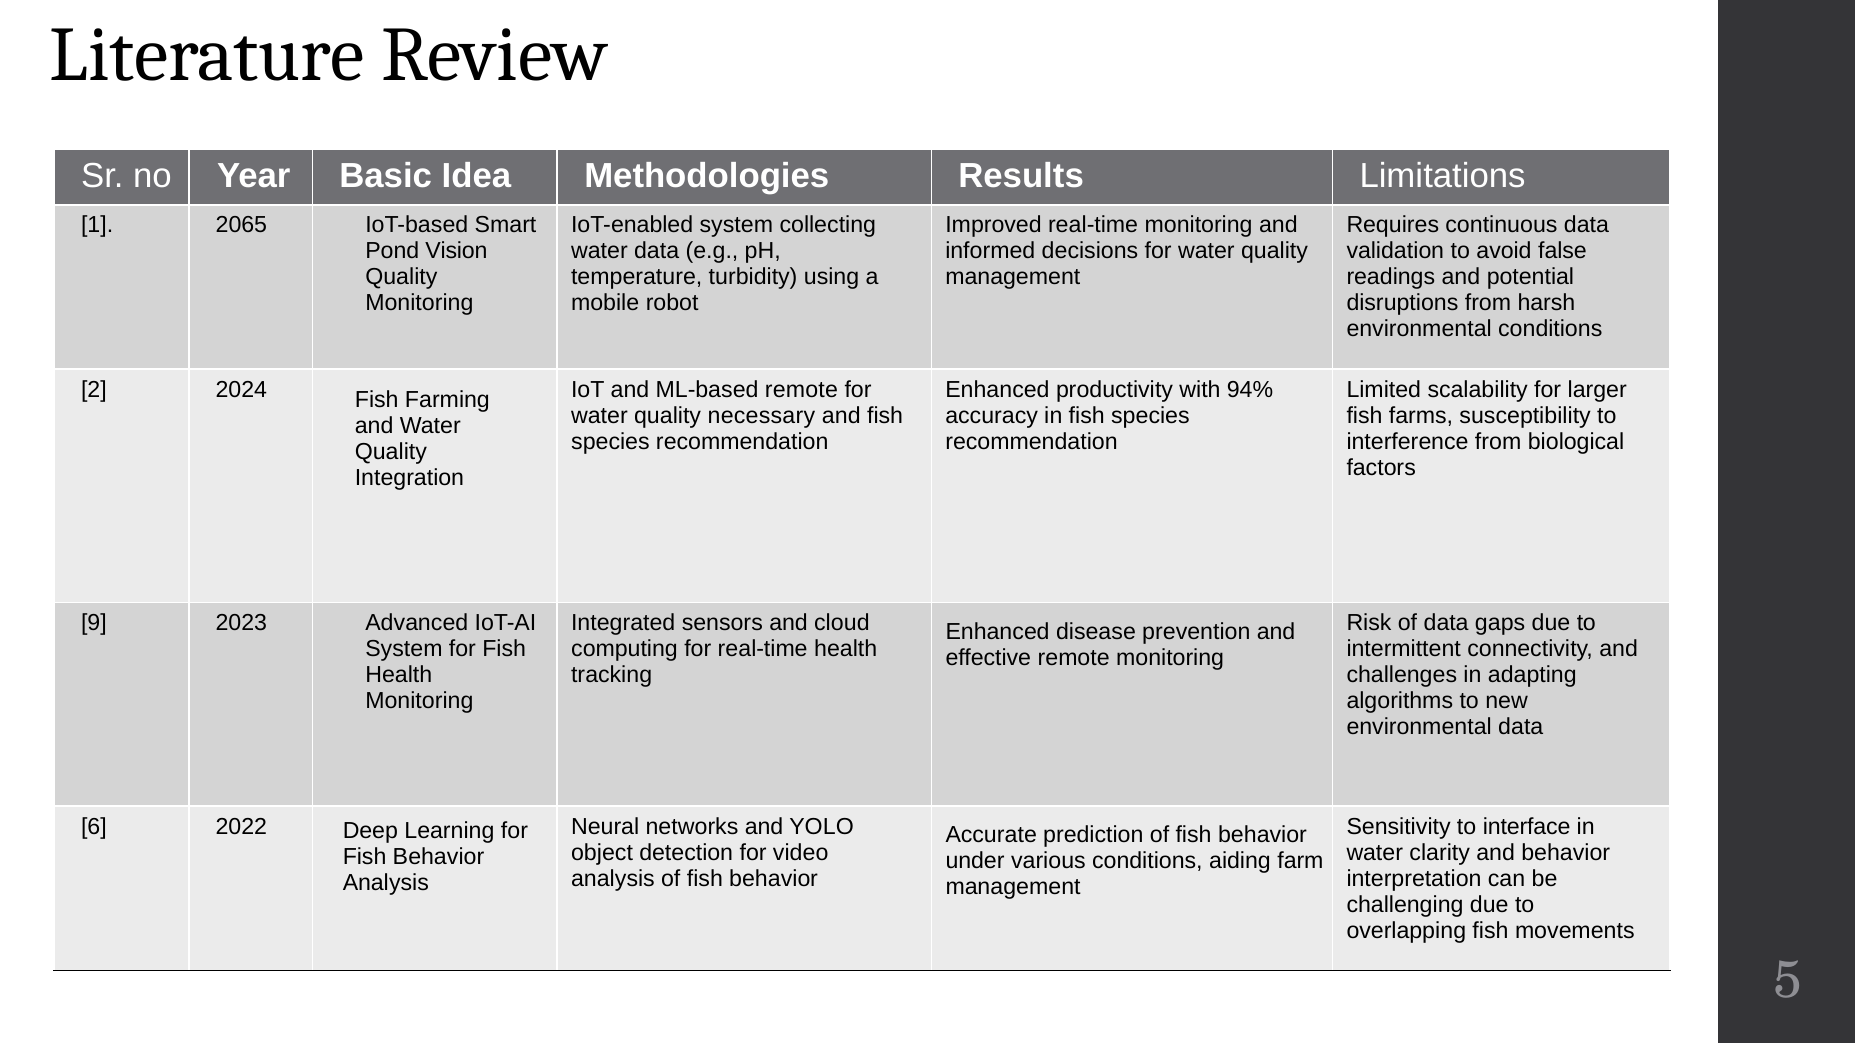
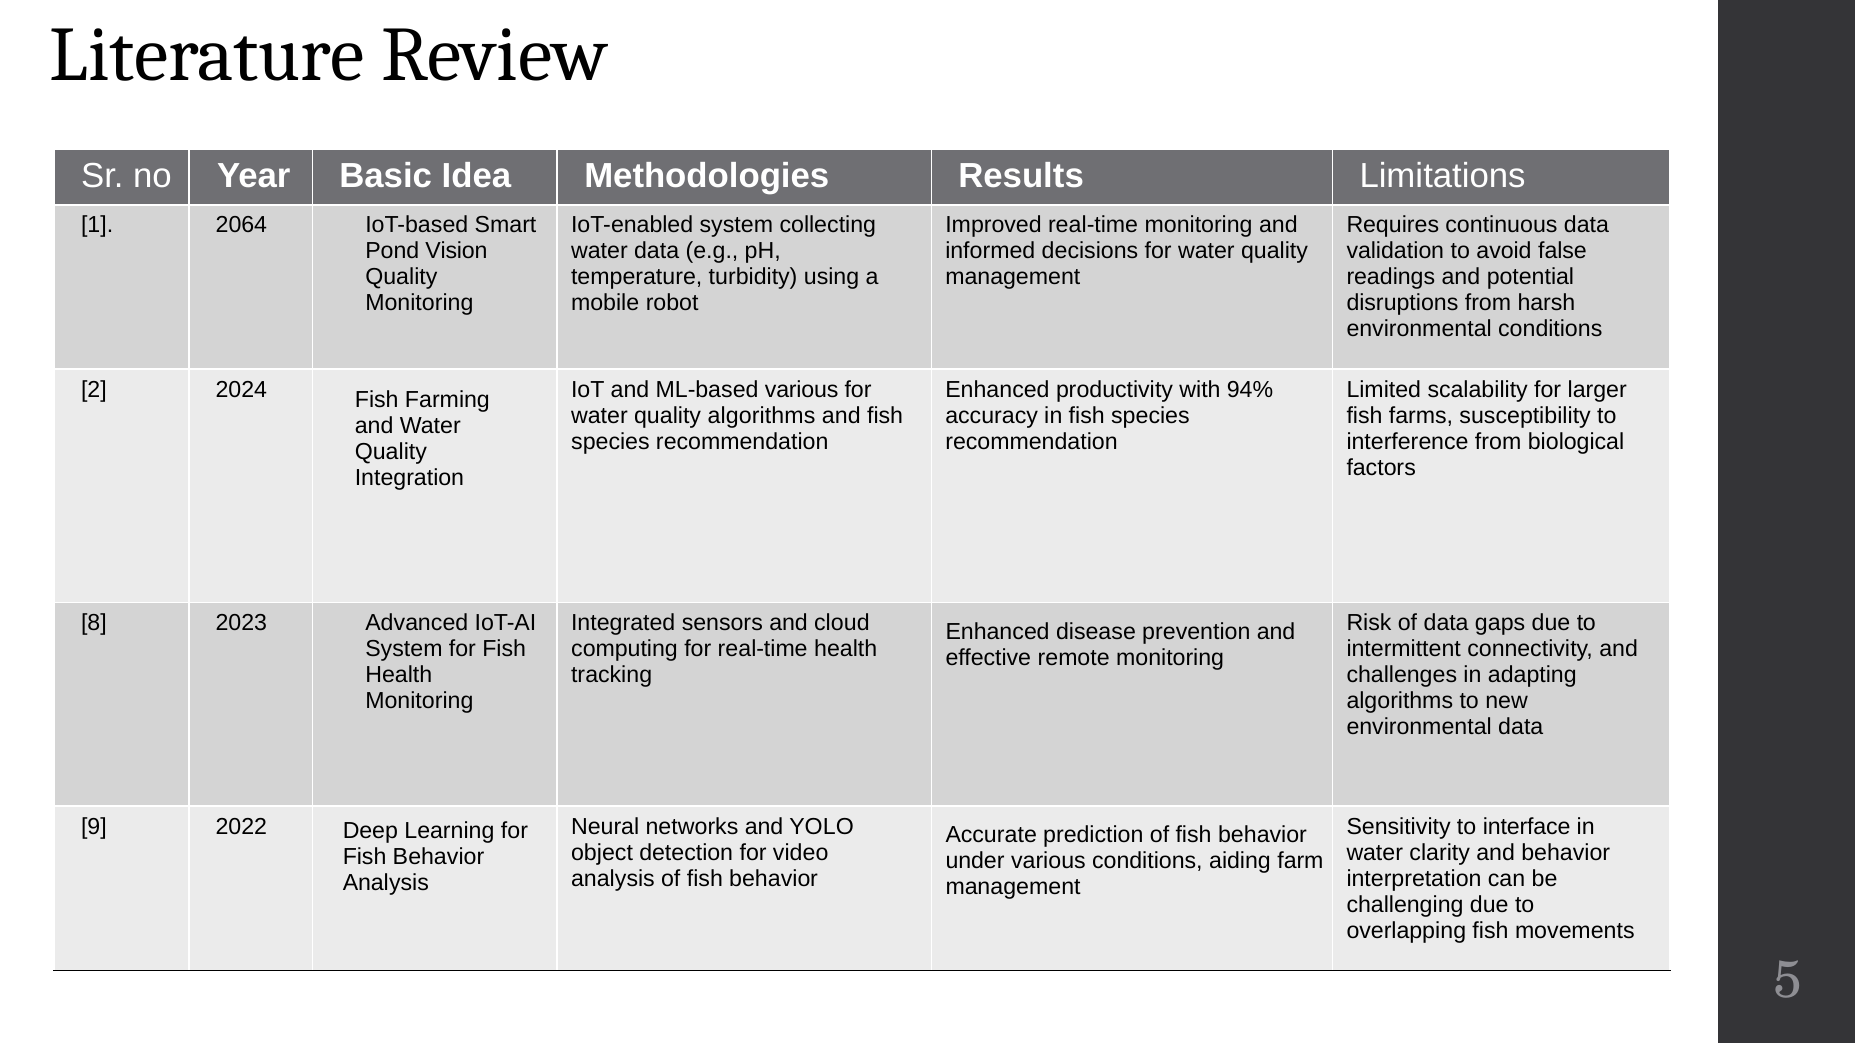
2065: 2065 -> 2064
ML-based remote: remote -> various
quality necessary: necessary -> algorithms
9: 9 -> 8
6: 6 -> 9
